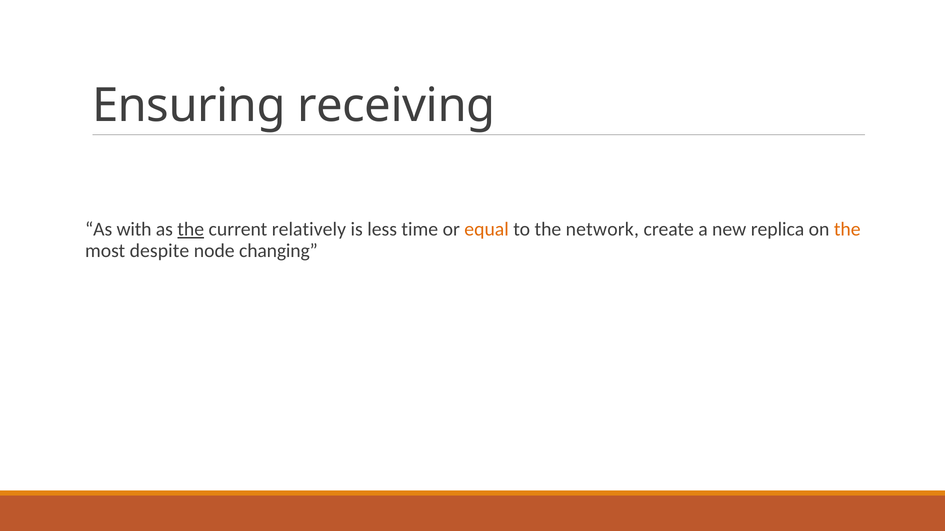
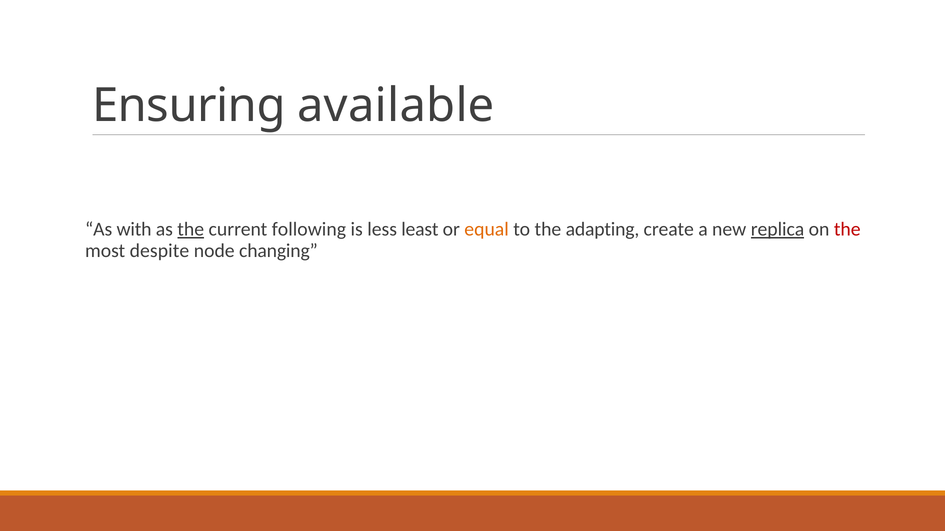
receiving: receiving -> available
relatively: relatively -> following
time: time -> least
network: network -> adapting
replica underline: none -> present
the at (847, 230) colour: orange -> red
